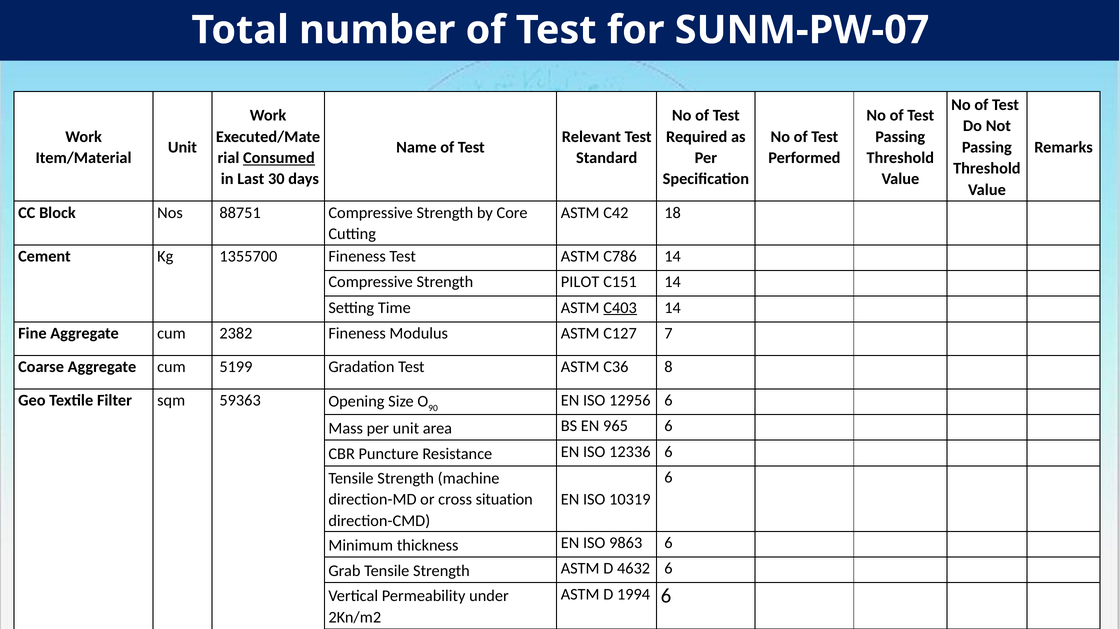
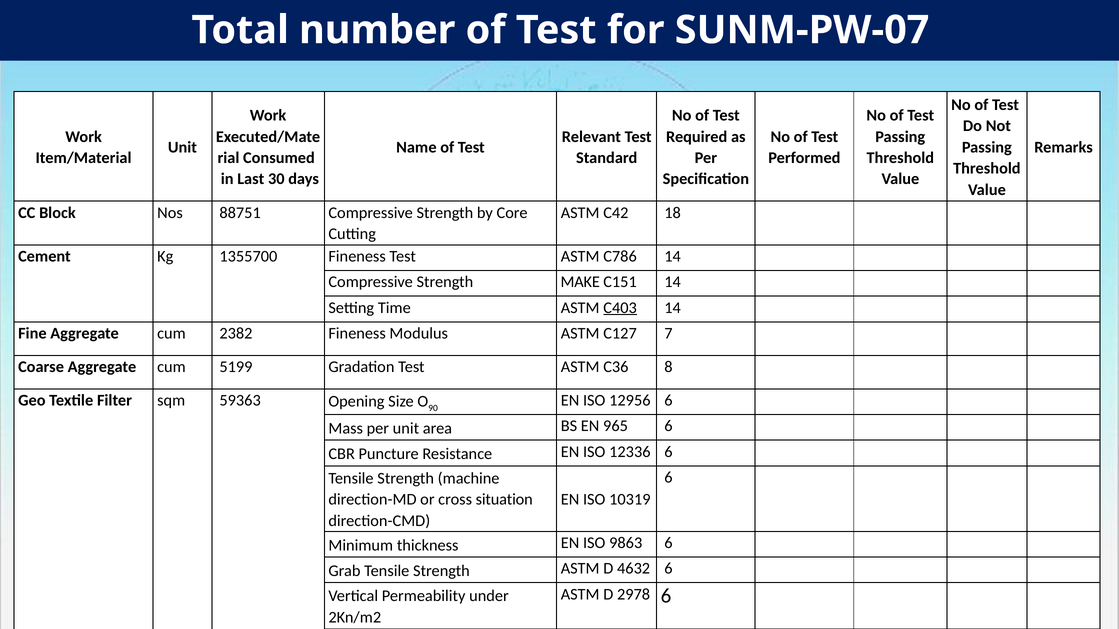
Consumed underline: present -> none
PILOT: PILOT -> MAKE
1994: 1994 -> 2978
